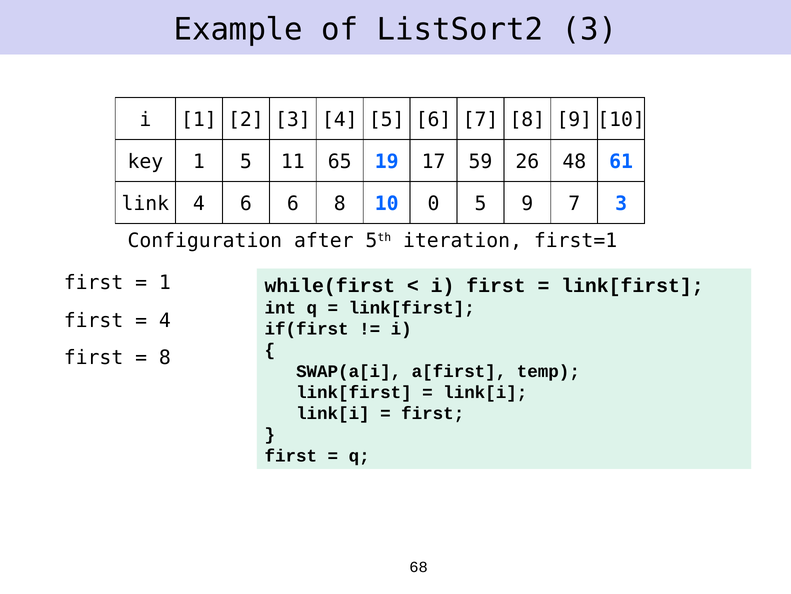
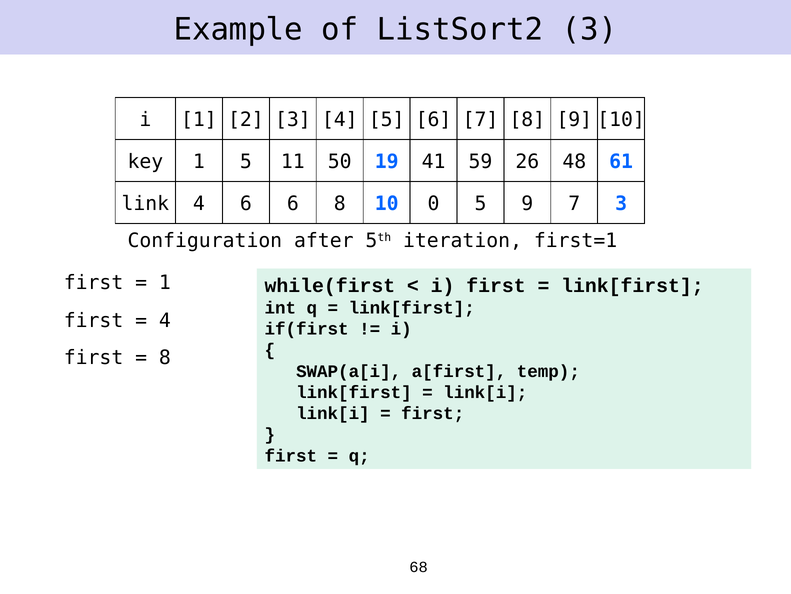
65: 65 -> 50
17: 17 -> 41
